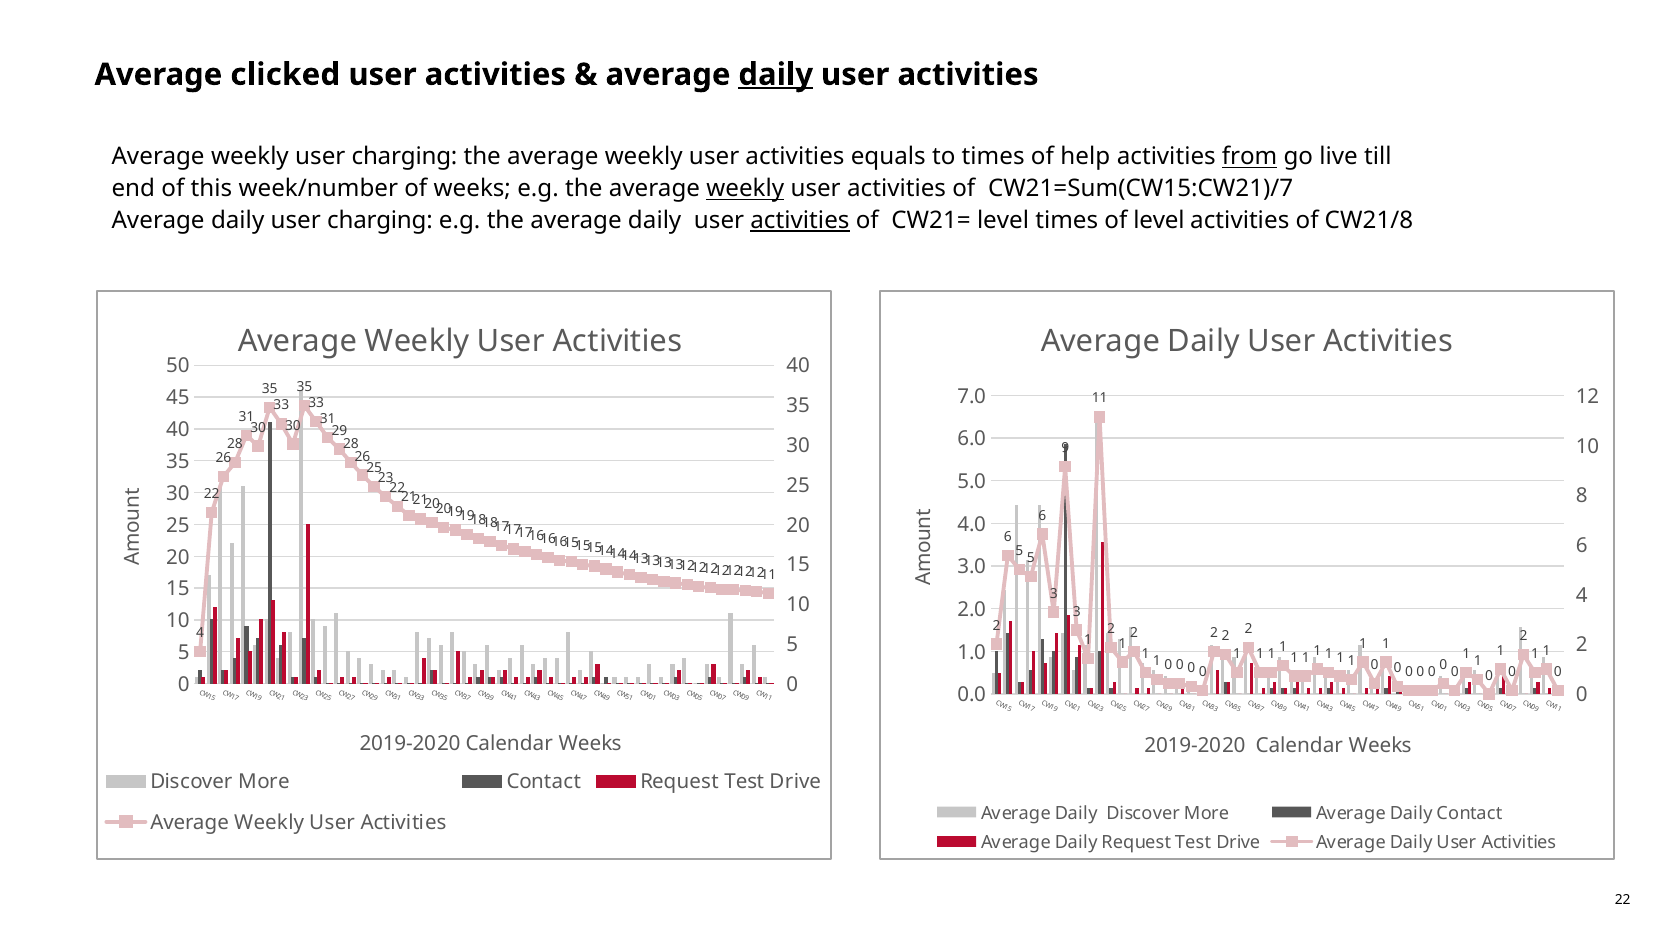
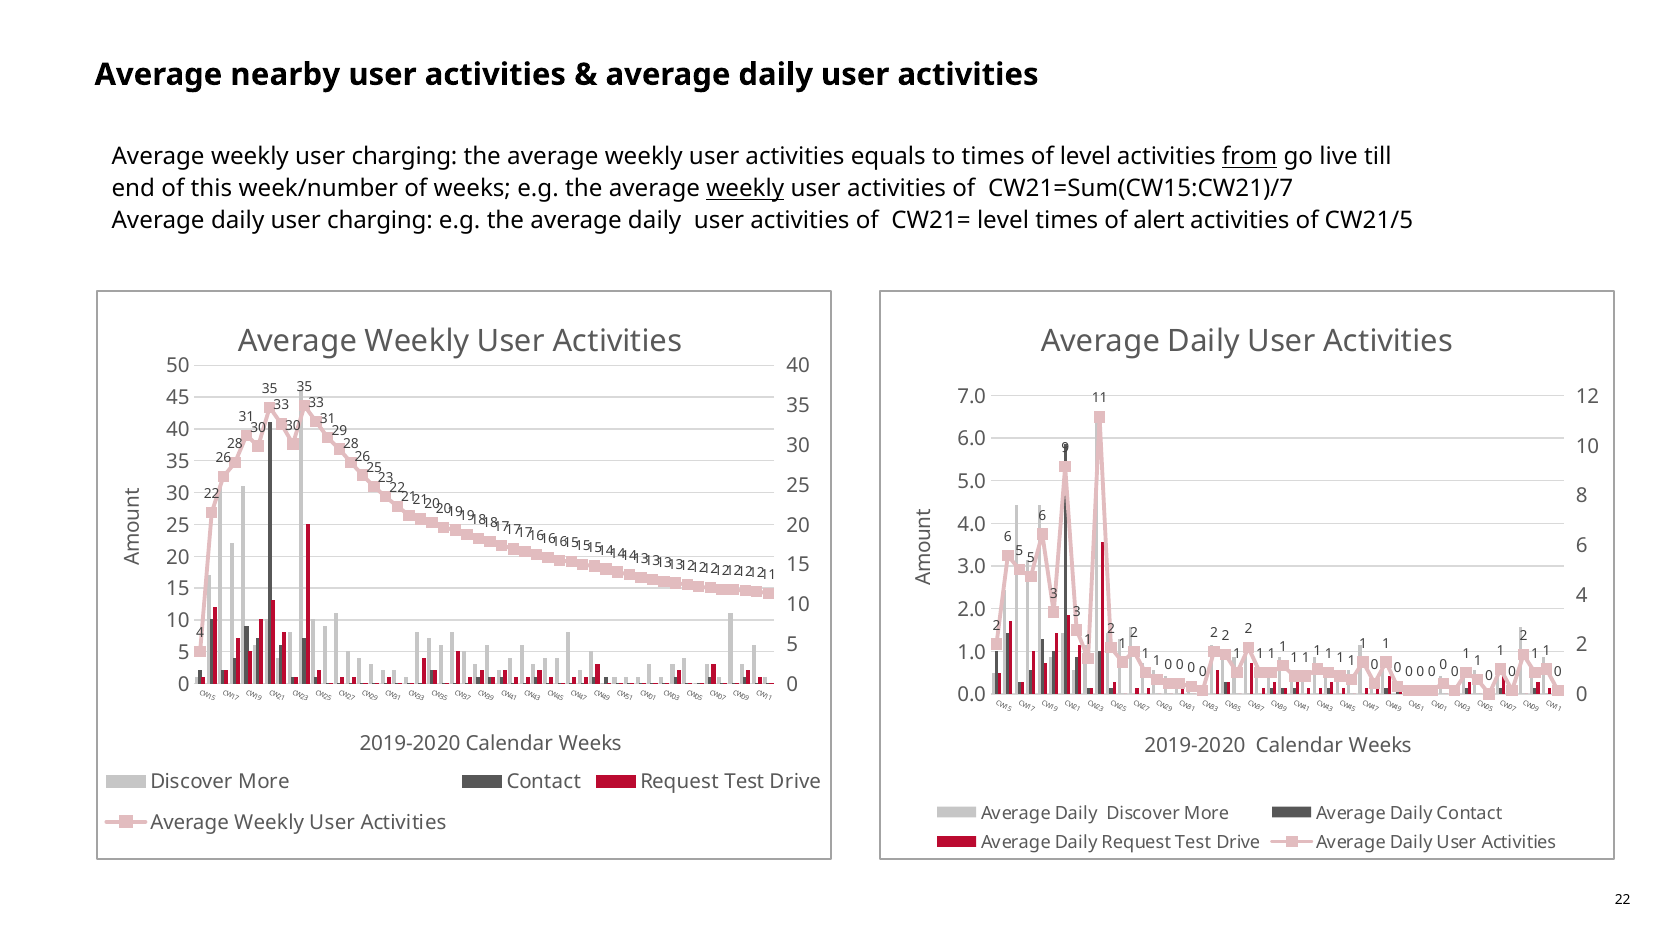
clicked: clicked -> nearby
daily at (776, 75) underline: present -> none
of help: help -> level
activities at (800, 221) underline: present -> none
of level: level -> alert
CW21/8: CW21/8 -> CW21/5
